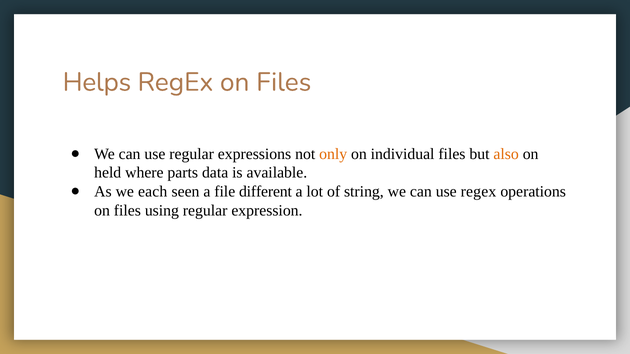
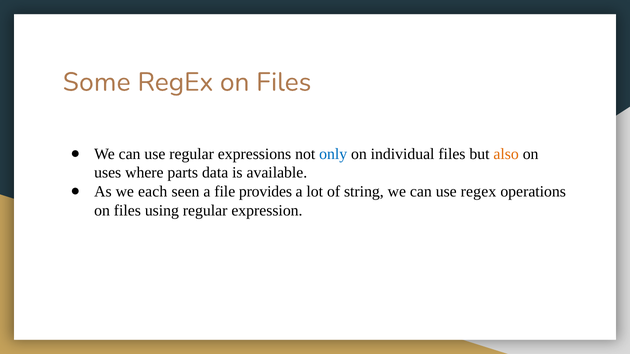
Helps: Helps -> Some
only colour: orange -> blue
held: held -> uses
different: different -> provides
